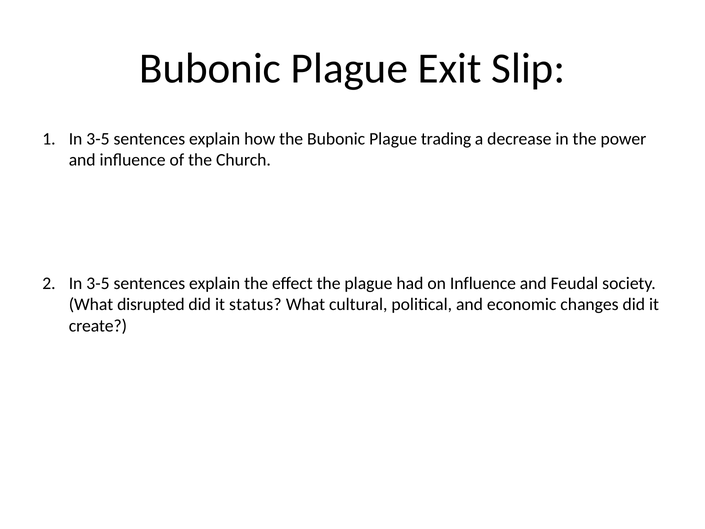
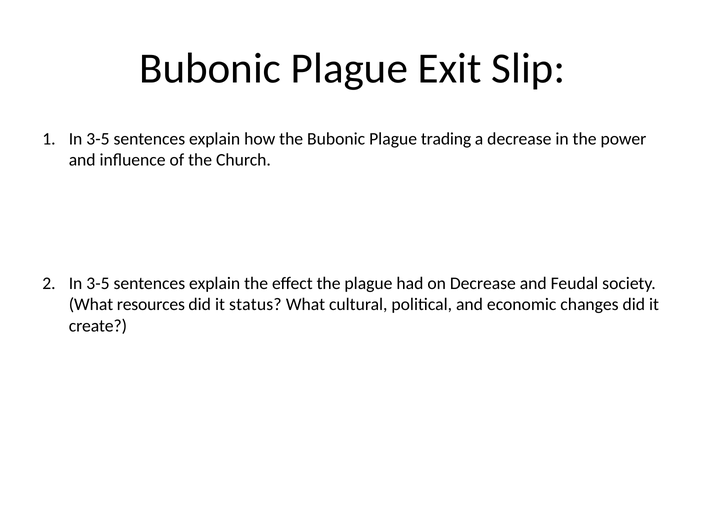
on Influence: Influence -> Decrease
disrupted: disrupted -> resources
